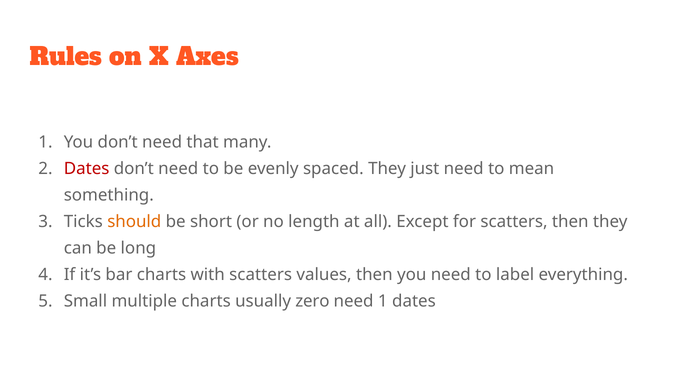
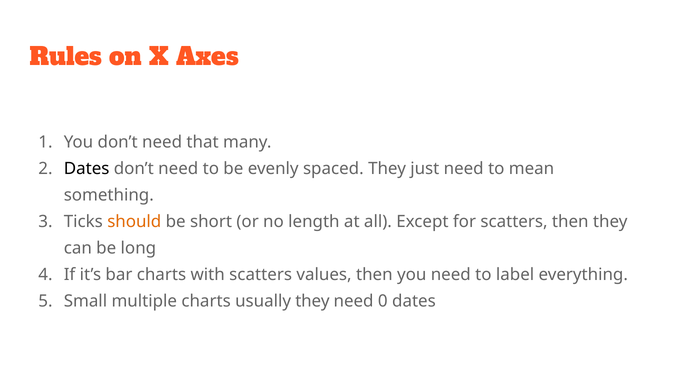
Dates at (87, 169) colour: red -> black
usually zero: zero -> they
need 1: 1 -> 0
